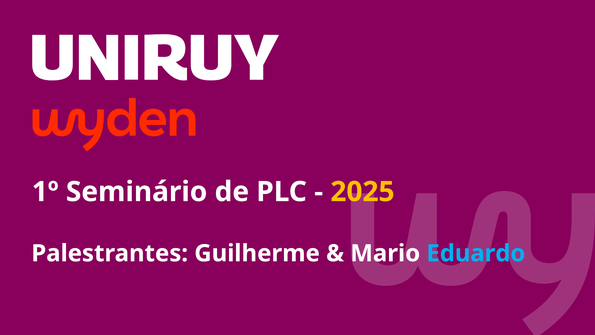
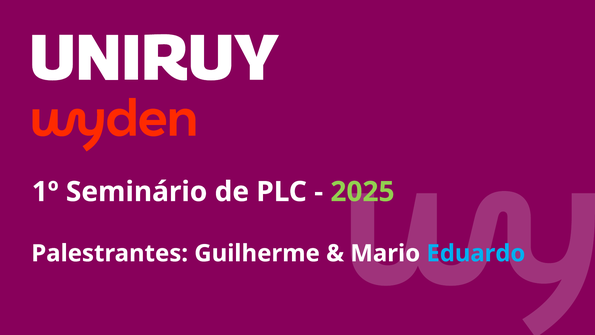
2025 colour: yellow -> light green
